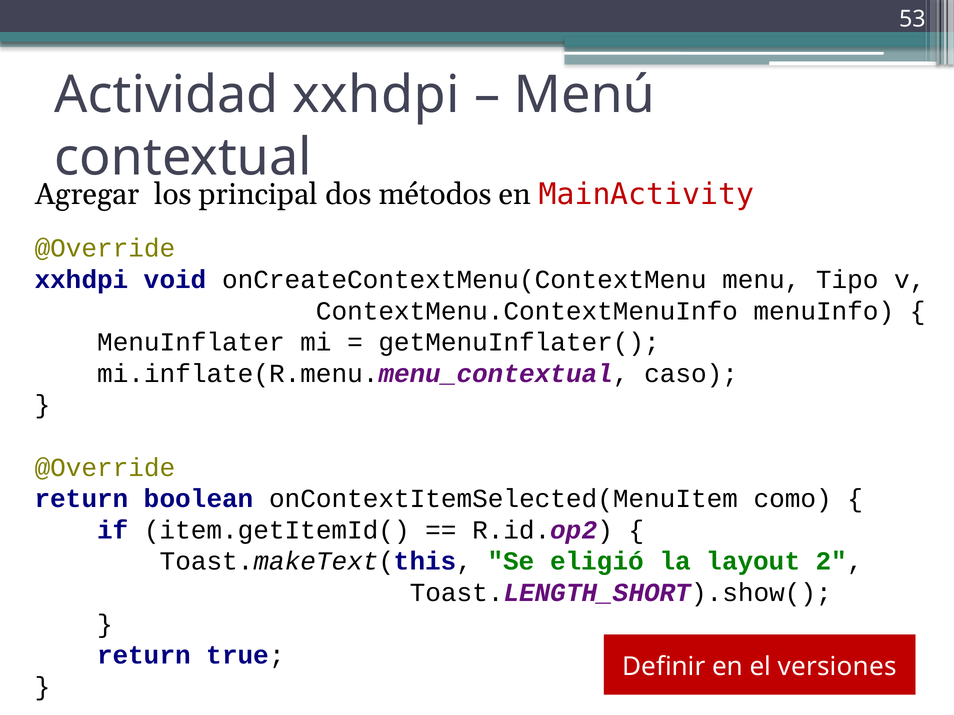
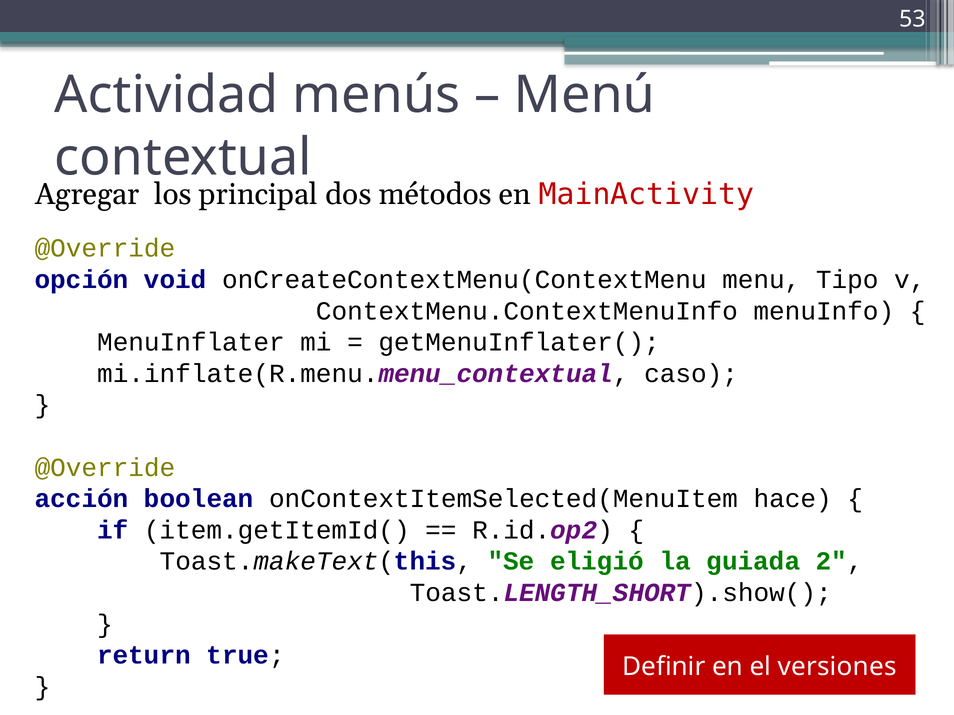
Actividad xxhdpi: xxhdpi -> menús
xxhdpi at (82, 280): xxhdpi -> opción
return at (82, 499): return -> acción
como: como -> hace
layout: layout -> guiada
